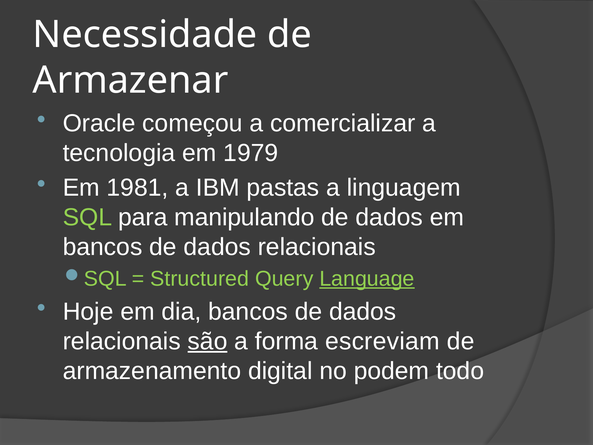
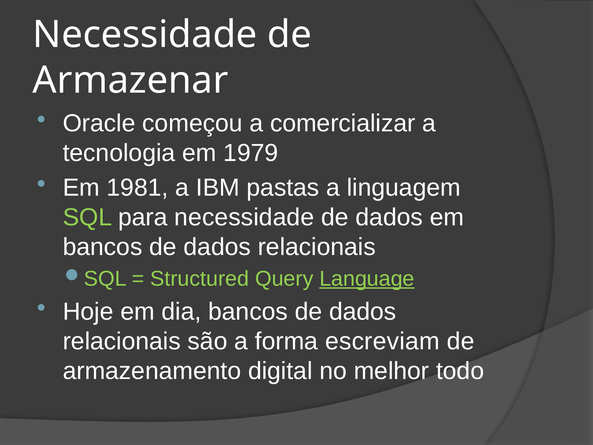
para manipulando: manipulando -> necessidade
são underline: present -> none
podem: podem -> melhor
